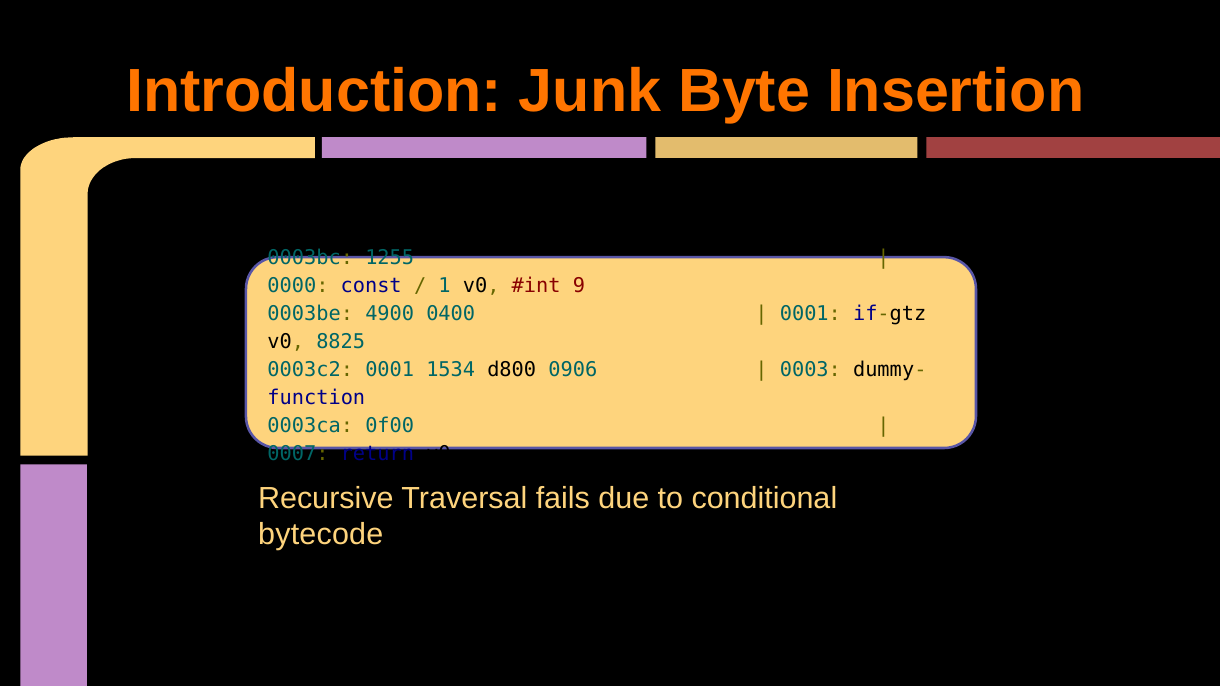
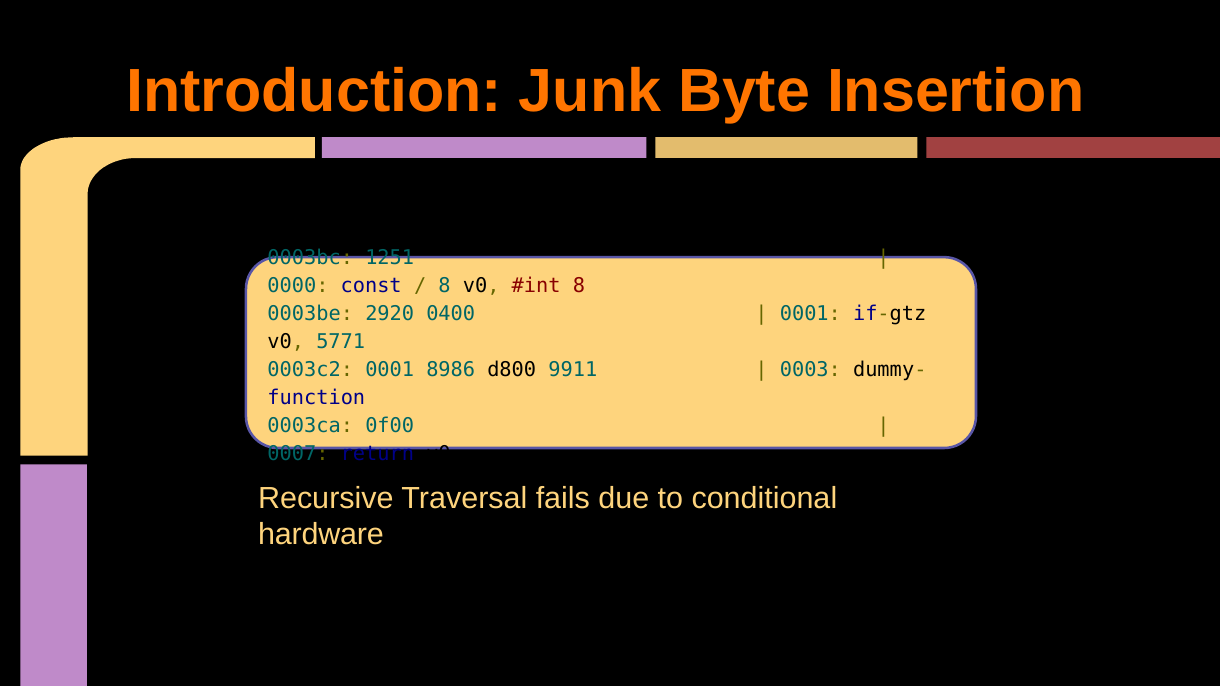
1255: 1255 -> 1251
1 at (445, 286): 1 -> 8
9 at (579, 286): 9 -> 8
4900: 4900 -> 2920
8825: 8825 -> 5771
1534: 1534 -> 8986
0906: 0906 -> 9911
bytecode: bytecode -> hardware
